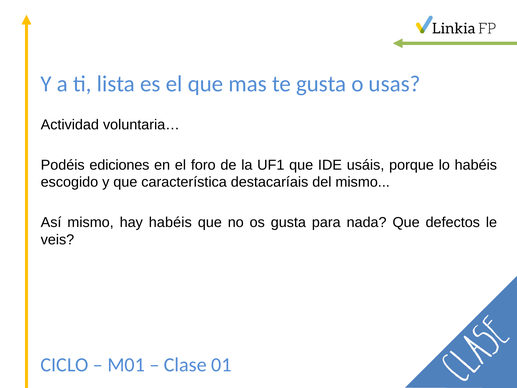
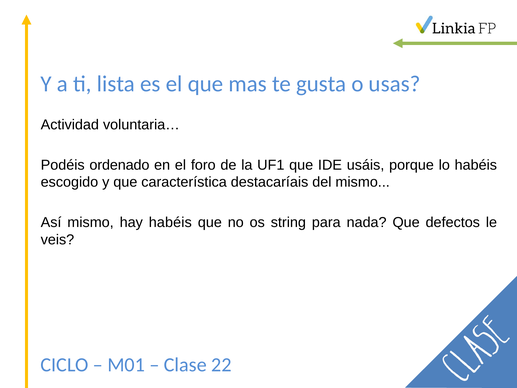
ediciones: ediciones -> ordenado
os gusta: gusta -> string
01: 01 -> 22
